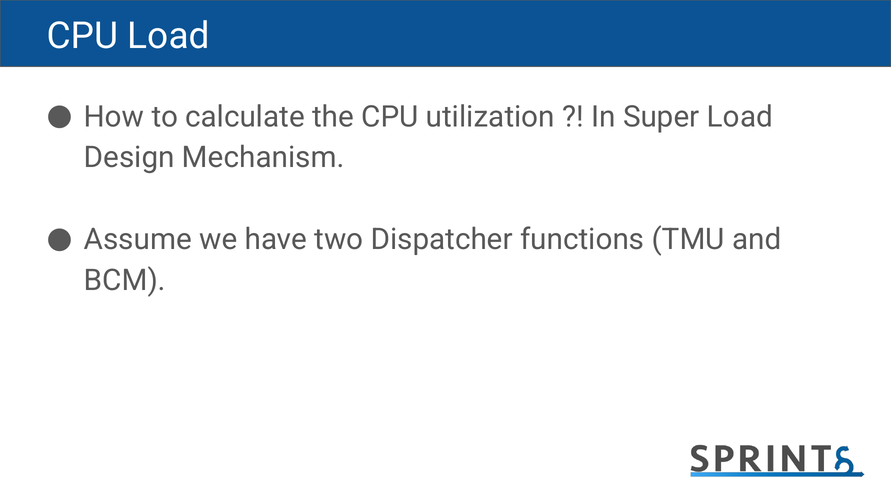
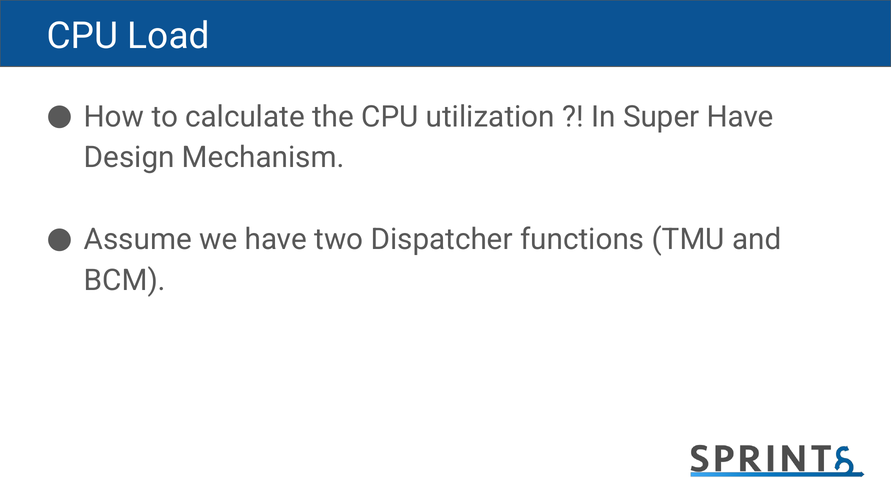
Super Load: Load -> Have
